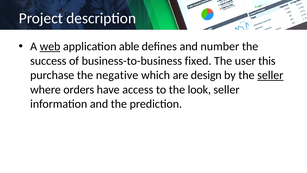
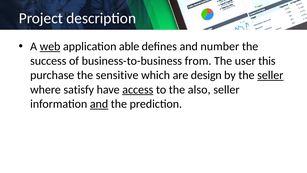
fixed: fixed -> from
negative: negative -> sensitive
orders: orders -> satisfy
access underline: none -> present
look: look -> also
and at (99, 104) underline: none -> present
